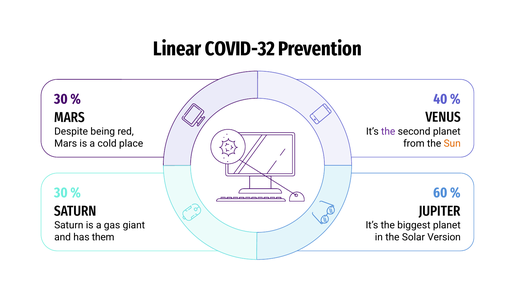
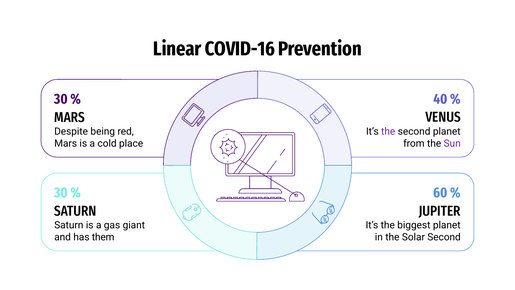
COVID-32: COVID-32 -> COVID-16
Sun colour: orange -> purple
Solar Version: Version -> Second
